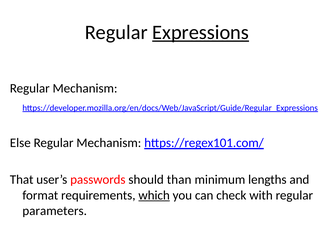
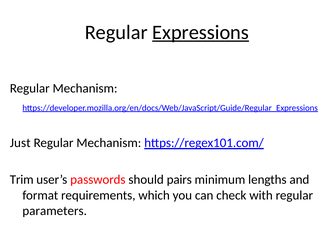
Else: Else -> Just
That: That -> Trim
than: than -> pairs
which underline: present -> none
